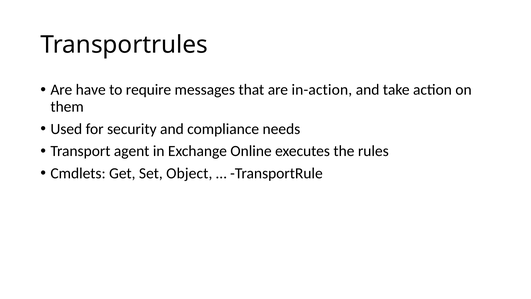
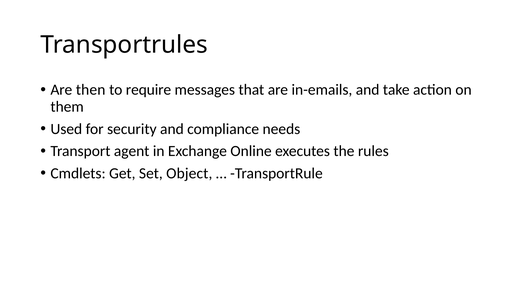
have: have -> then
in-action: in-action -> in-emails
